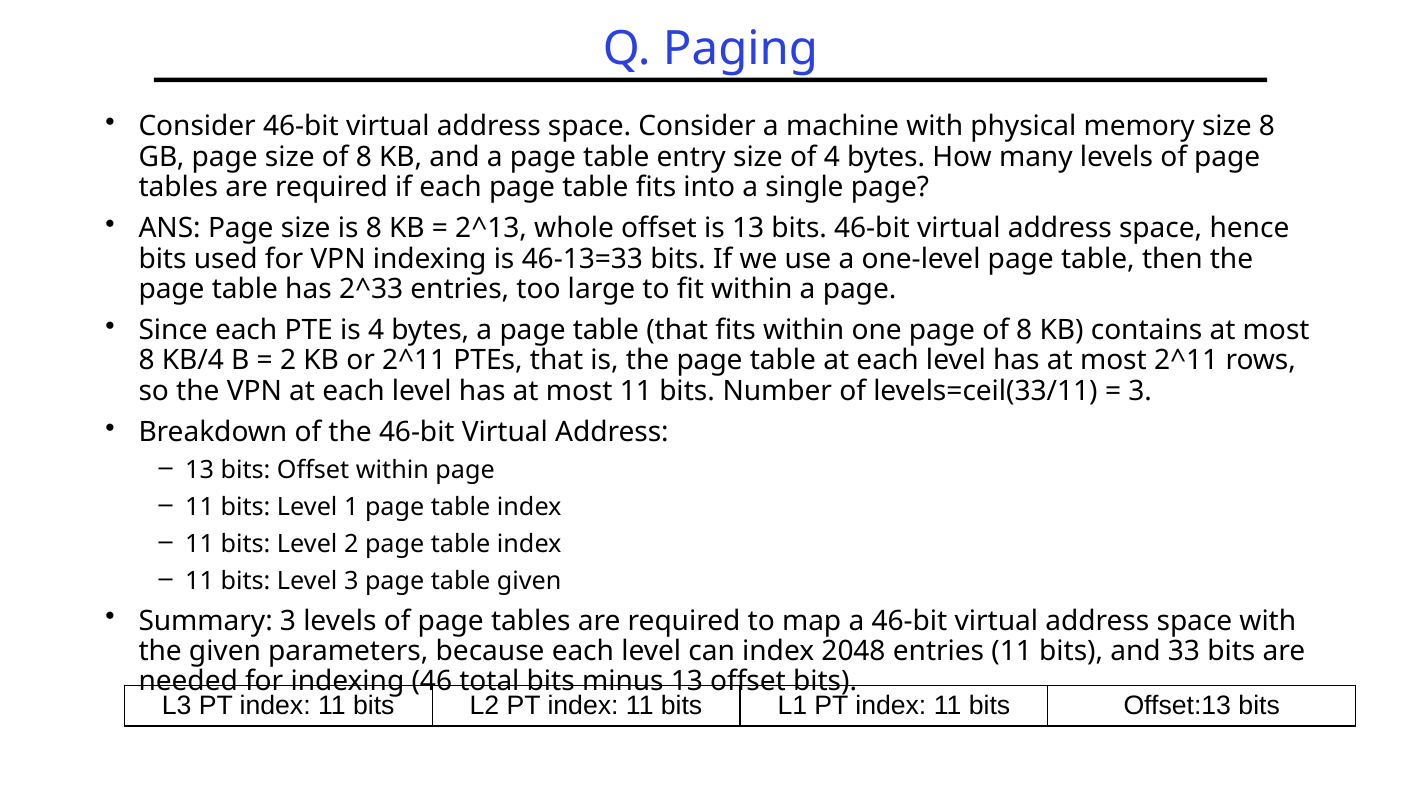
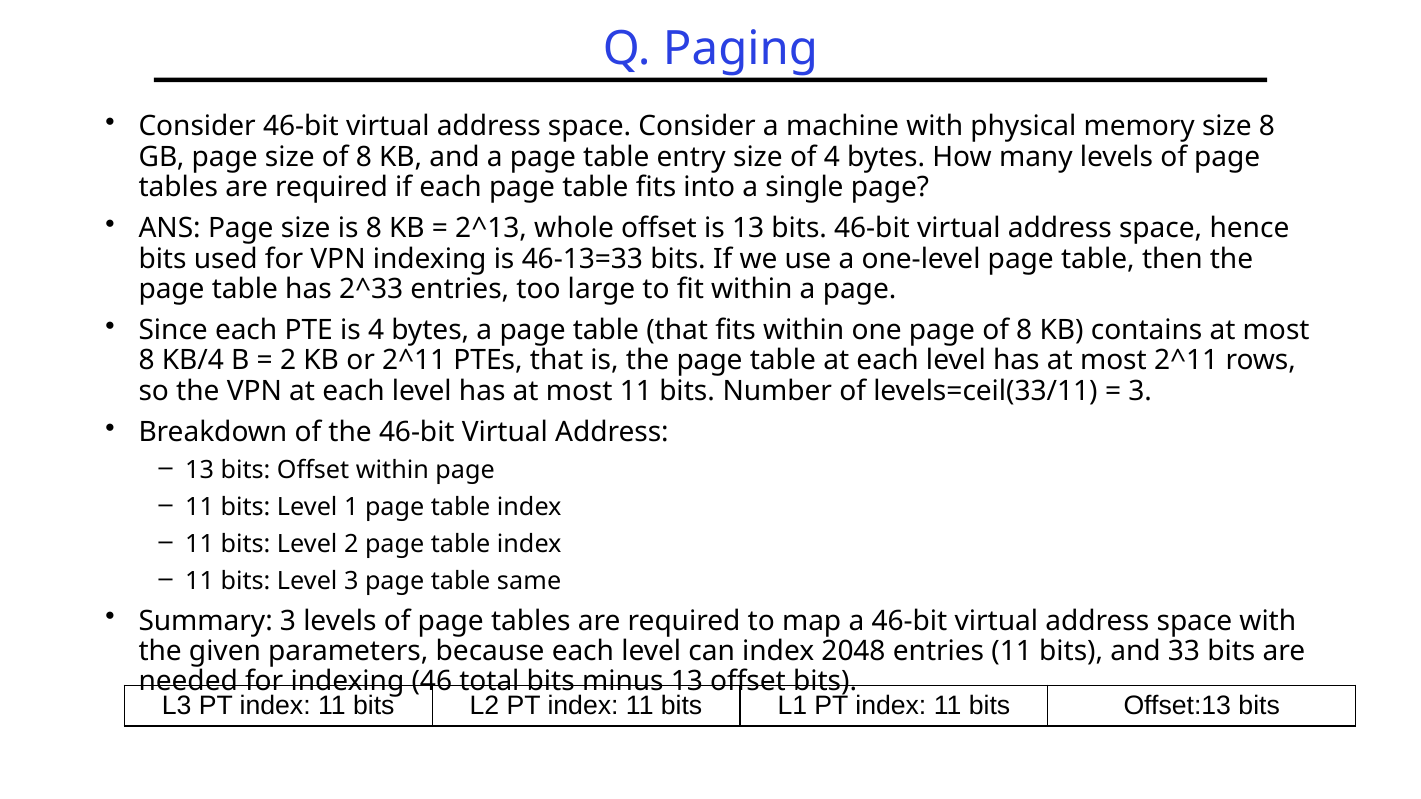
table given: given -> same
